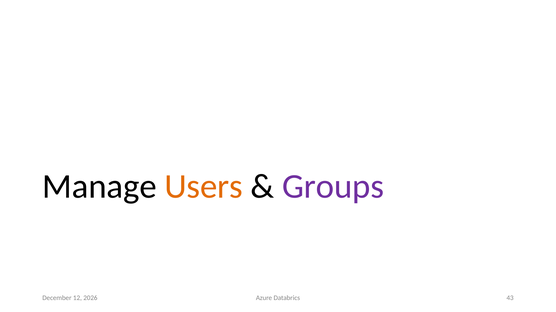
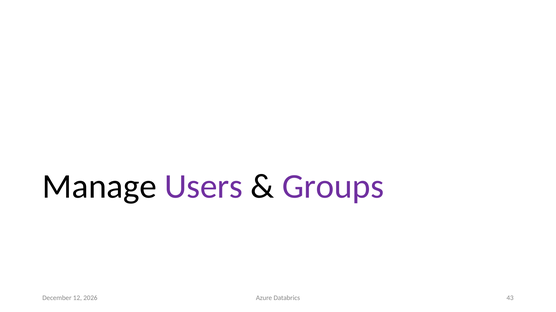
Users colour: orange -> purple
